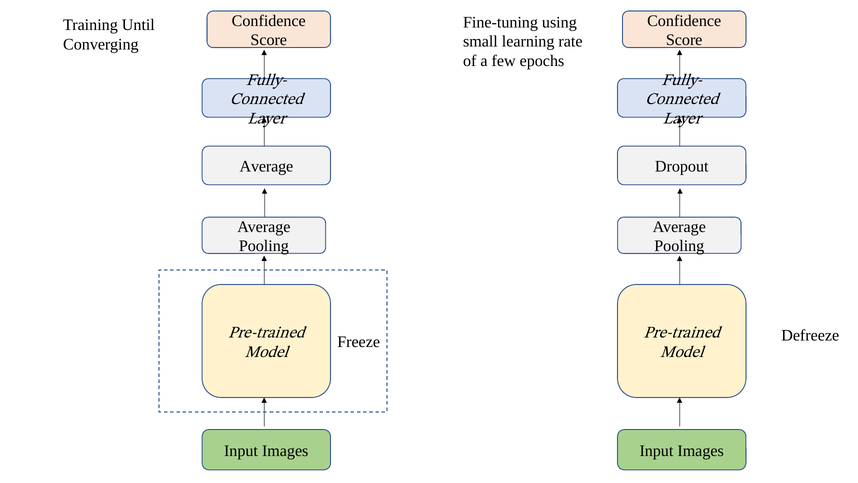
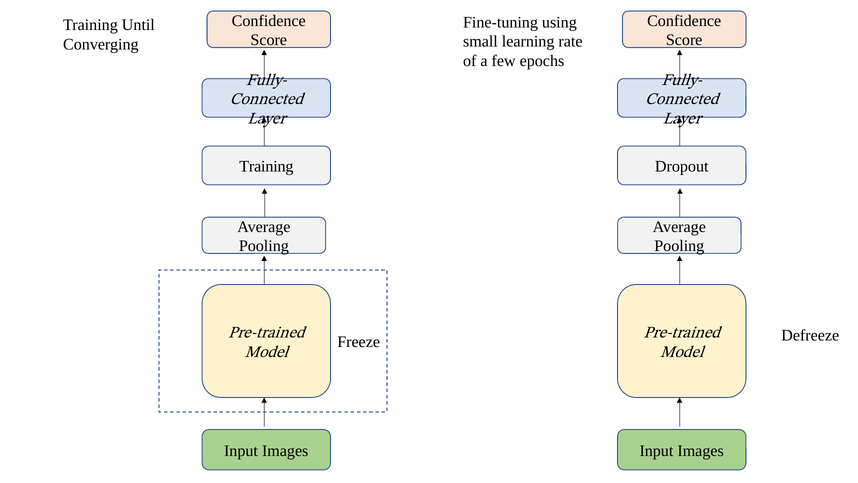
Average at (266, 166): Average -> Training
